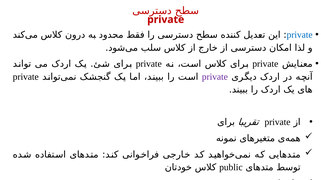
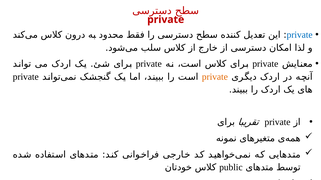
private at (215, 77) colour: purple -> orange
